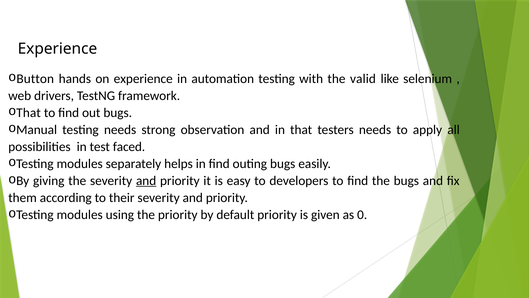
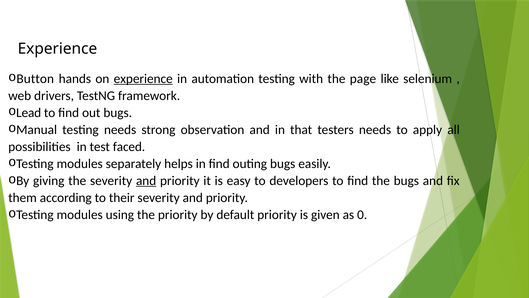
experience at (143, 79) underline: none -> present
valid: valid -> page
That at (29, 113): That -> Lead
